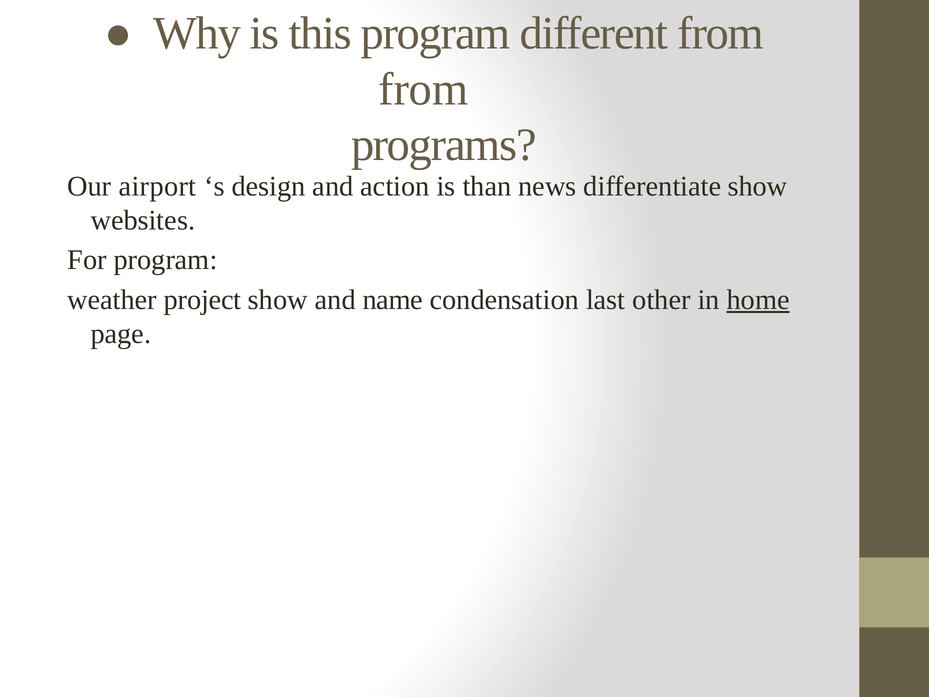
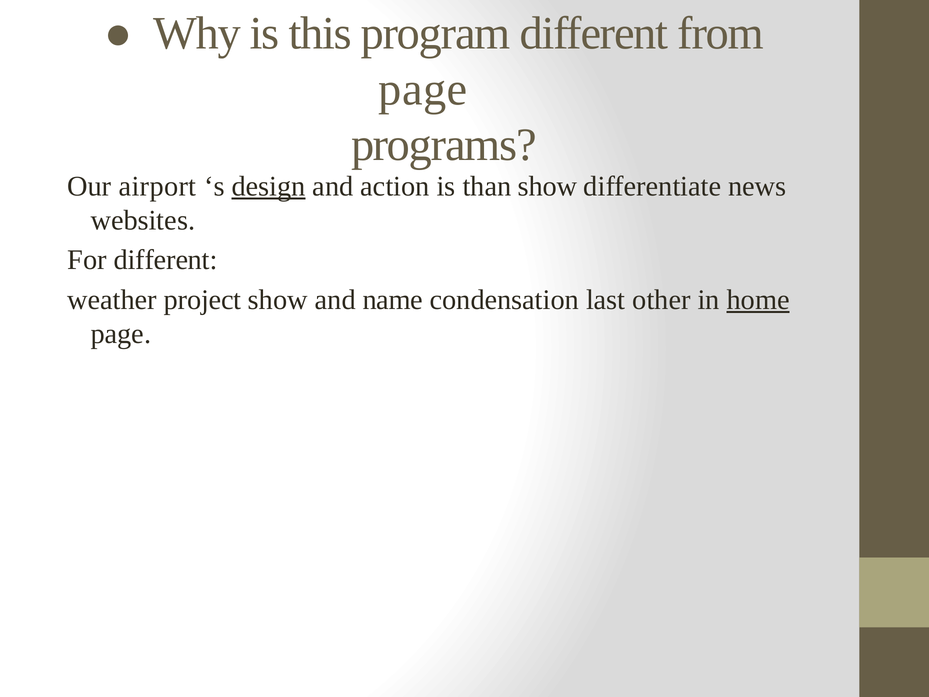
from at (423, 89): from -> page
design underline: none -> present
than news: news -> show
differentiate show: show -> news
For program: program -> different
